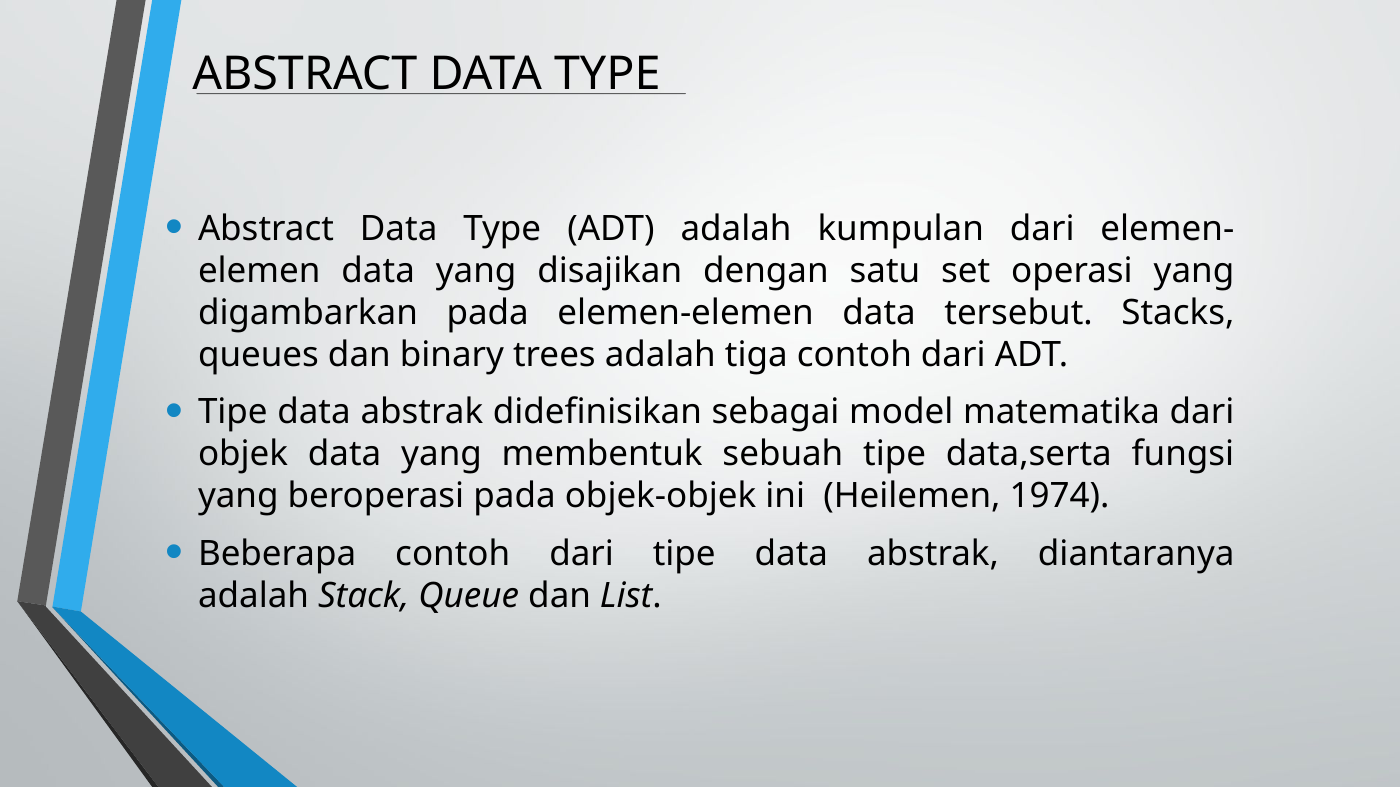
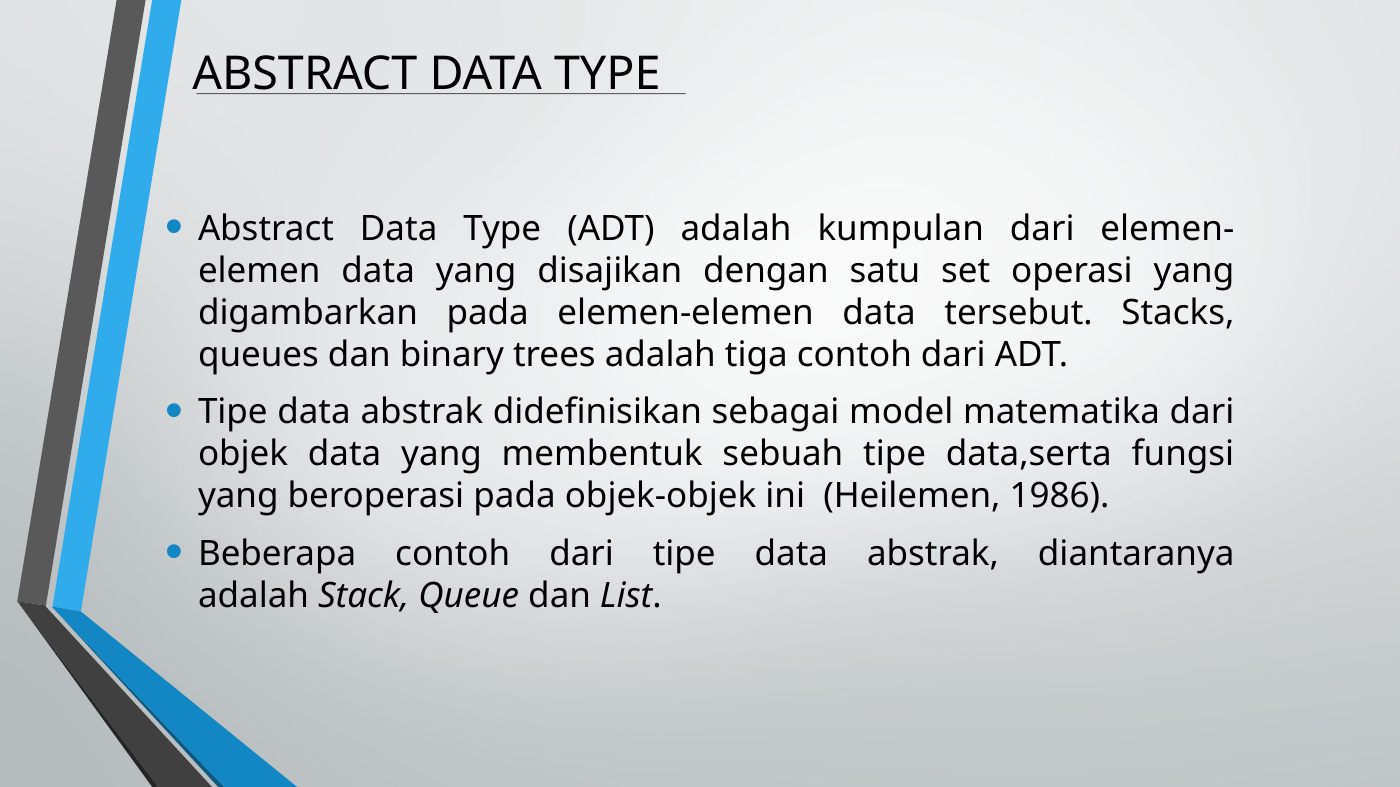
1974: 1974 -> 1986
